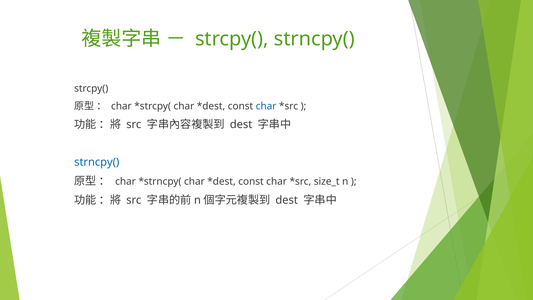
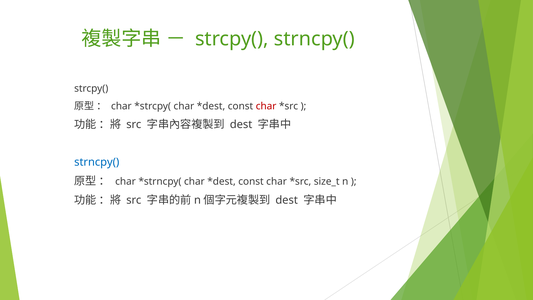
char at (266, 106) colour: blue -> red
